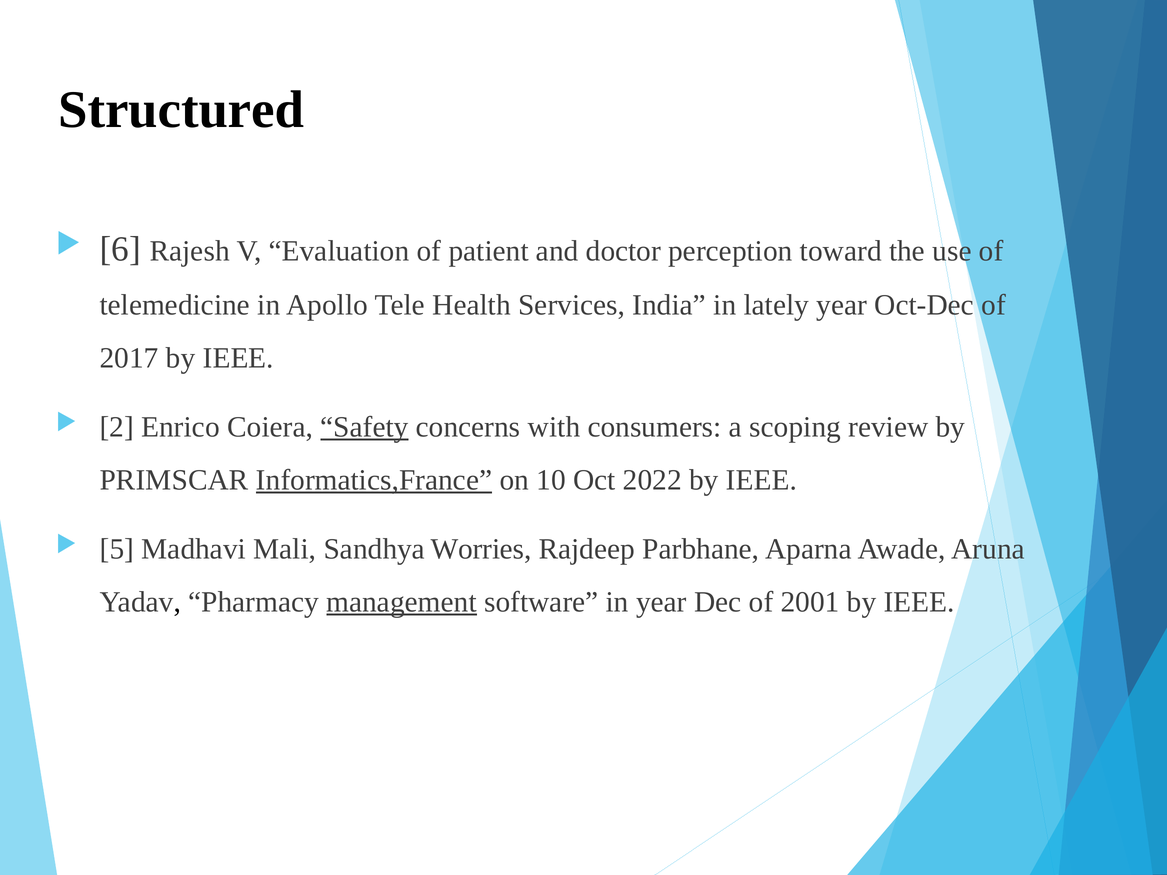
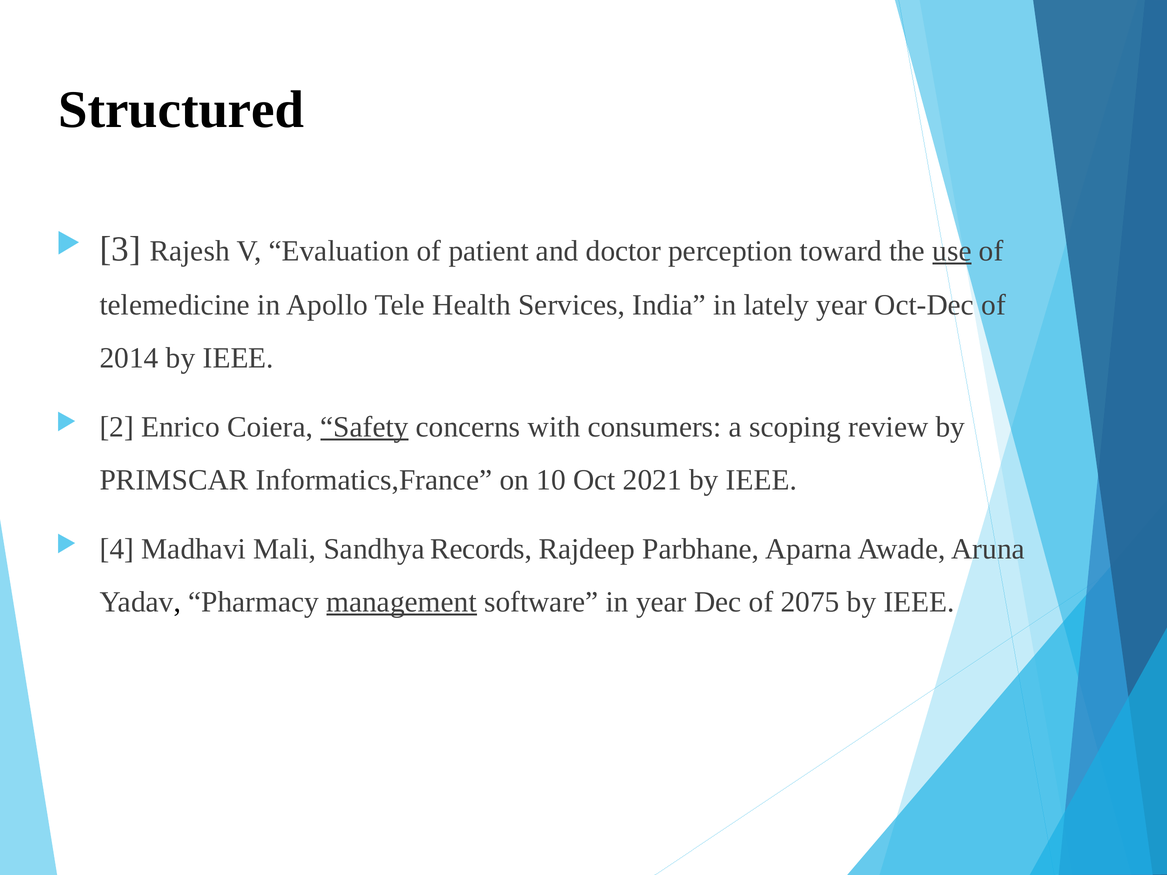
6: 6 -> 3
use underline: none -> present
2017: 2017 -> 2014
Informatics,France underline: present -> none
2022: 2022 -> 2021
5: 5 -> 4
Worries: Worries -> Records
2001: 2001 -> 2075
